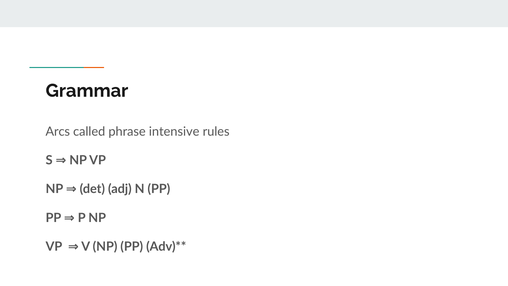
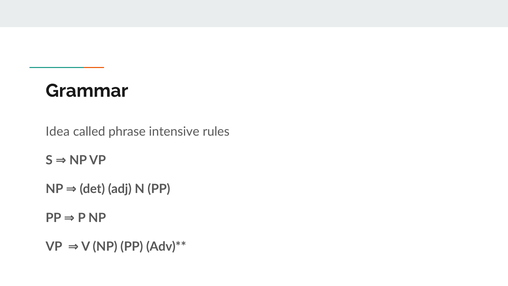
Arcs: Arcs -> Idea
